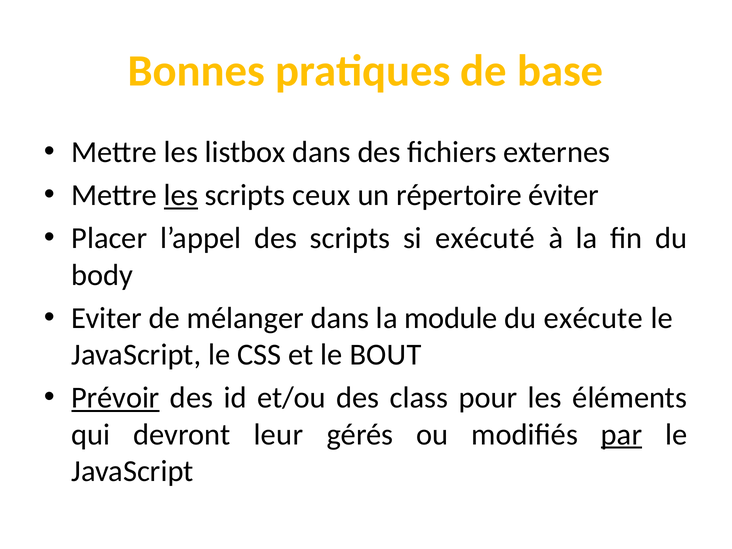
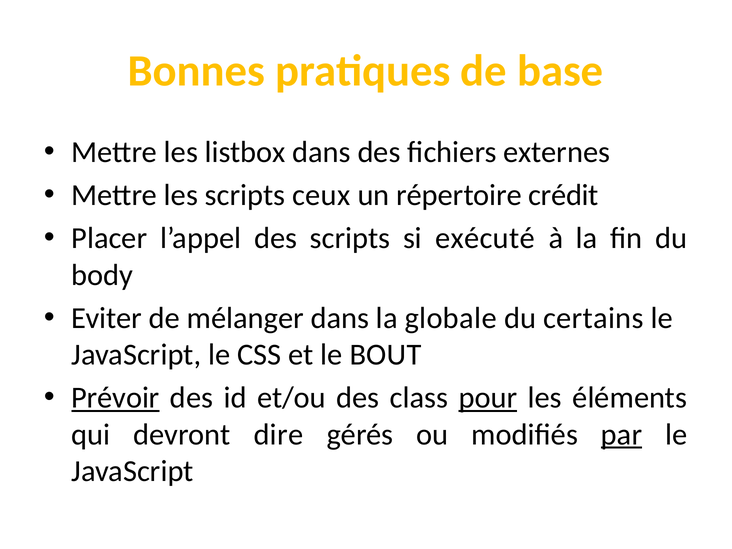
les at (181, 195) underline: present -> none
éviter: éviter -> crédit
module: module -> globale
exécute: exécute -> certains
pour underline: none -> present
leur: leur -> dire
